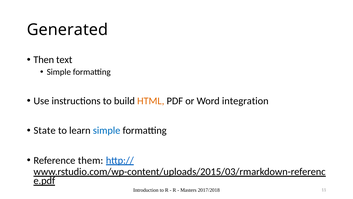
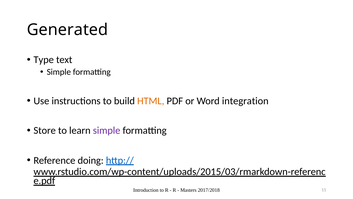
Then: Then -> Type
State: State -> Store
simple at (107, 130) colour: blue -> purple
them: them -> doing
